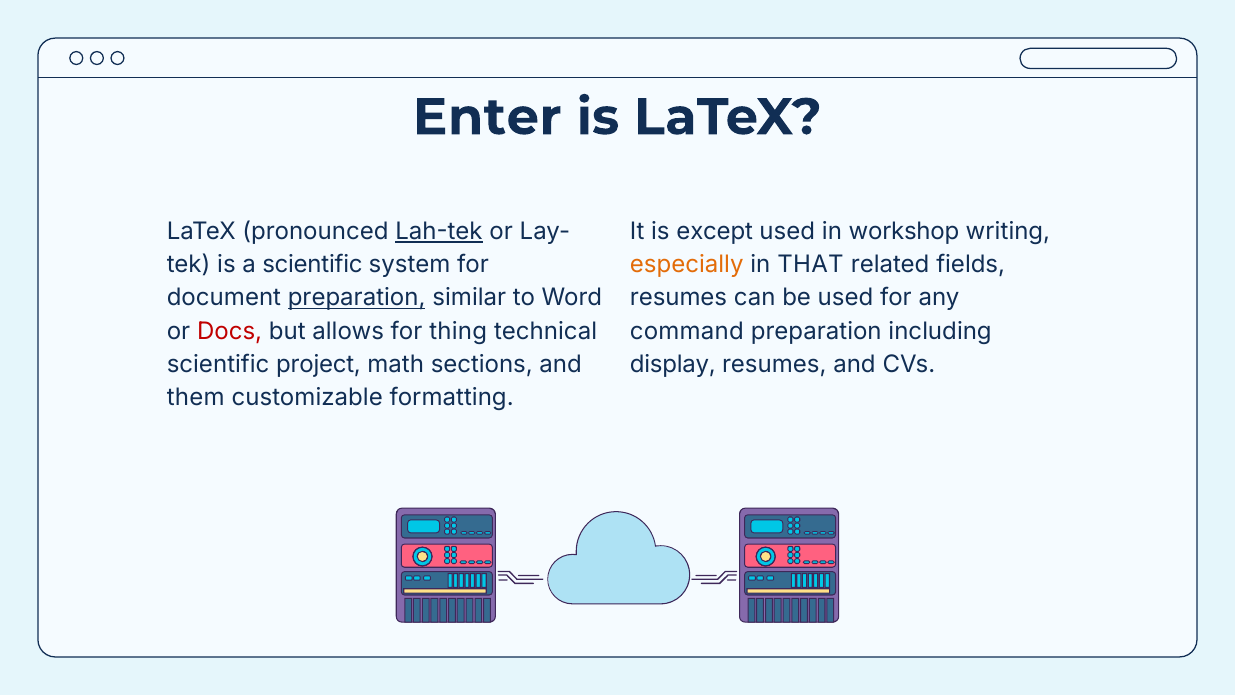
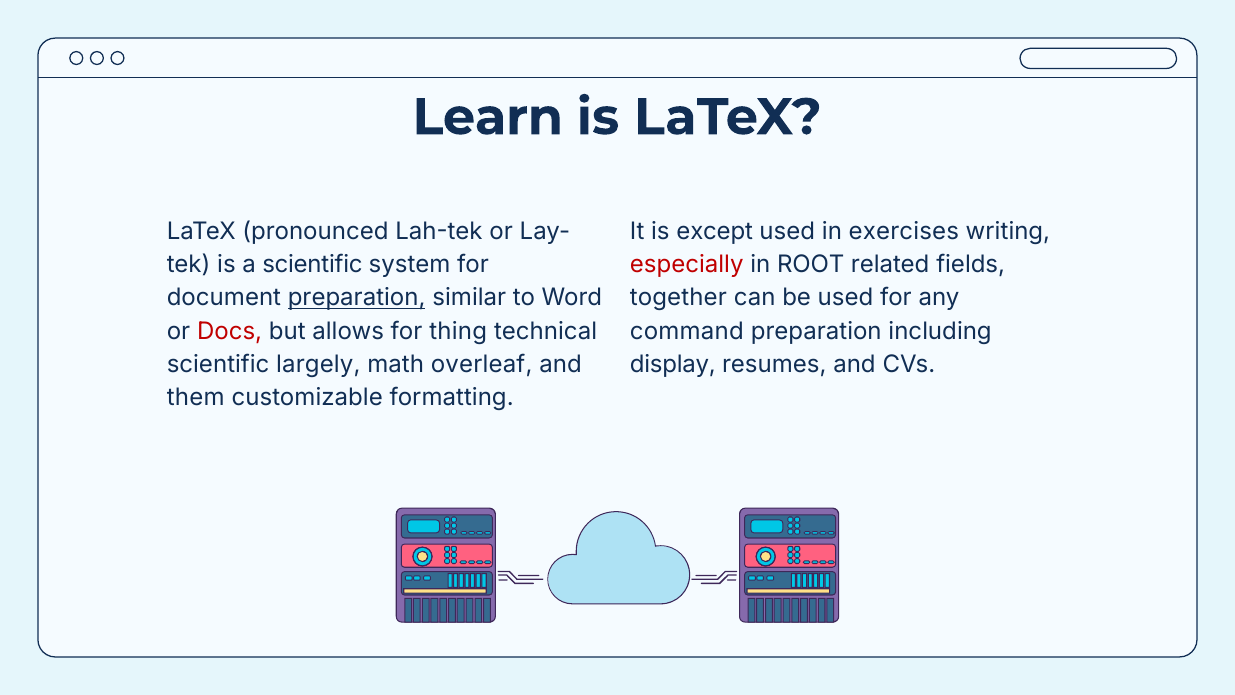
Enter: Enter -> Learn
Lah-tek underline: present -> none
workshop: workshop -> exercises
especially colour: orange -> red
THAT: THAT -> ROOT
resumes at (678, 298): resumes -> together
project: project -> largely
sections: sections -> overleaf
